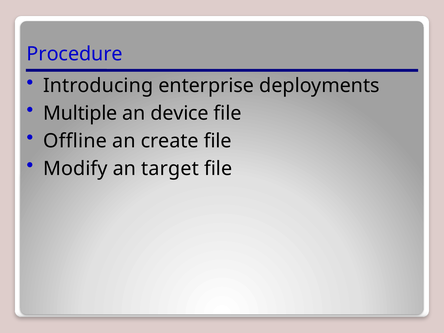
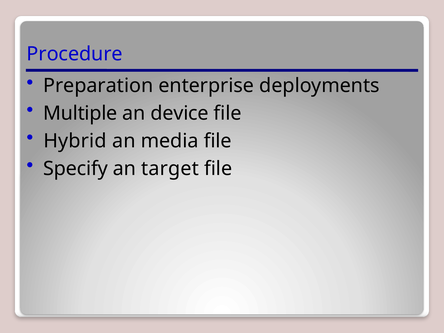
Introducing: Introducing -> Preparation
Offline: Offline -> Hybrid
create: create -> media
Modify: Modify -> Specify
